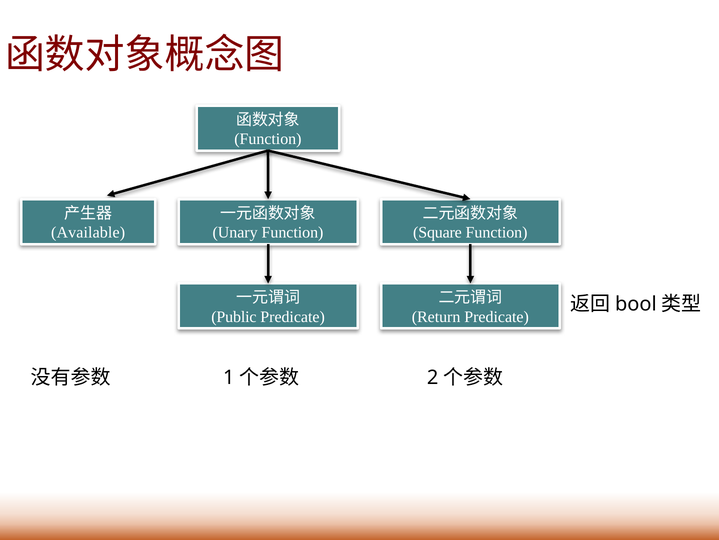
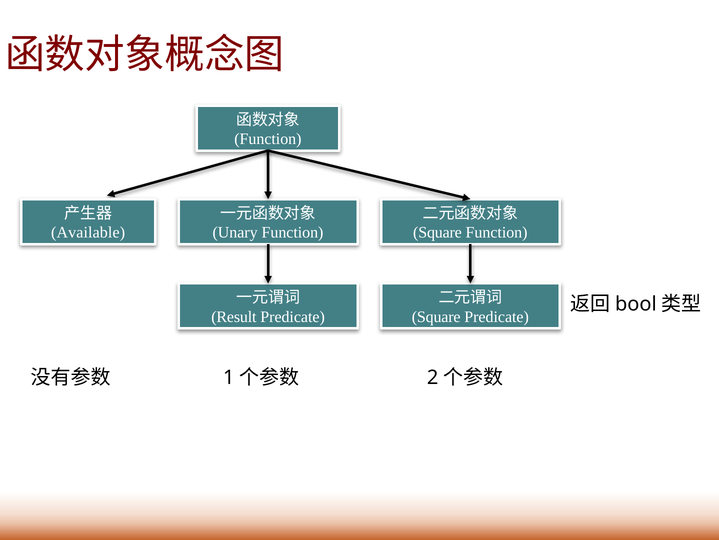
Public: Public -> Result
Return at (436, 316): Return -> Square
